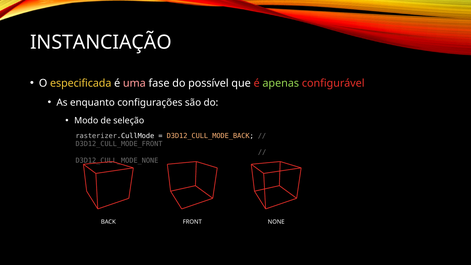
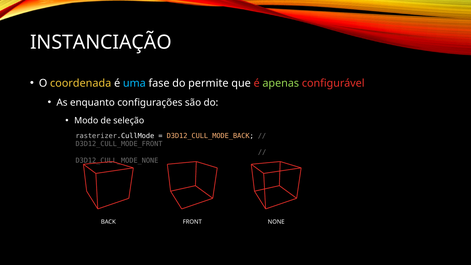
especificada: especificada -> coordenada
uma colour: pink -> light blue
possível: possível -> permite
